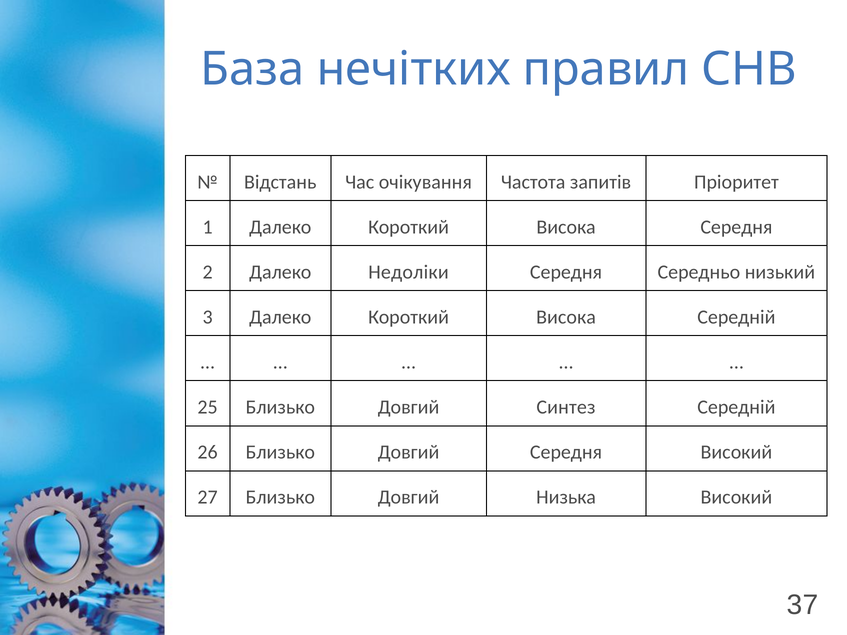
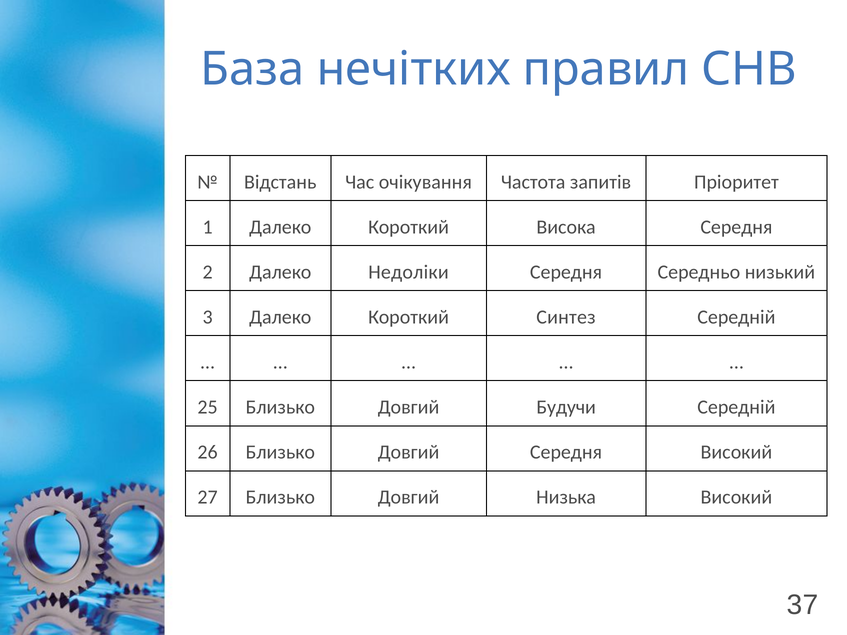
3 Далеко Короткий Висока: Висока -> Синтез
Синтез: Синтез -> Будучи
